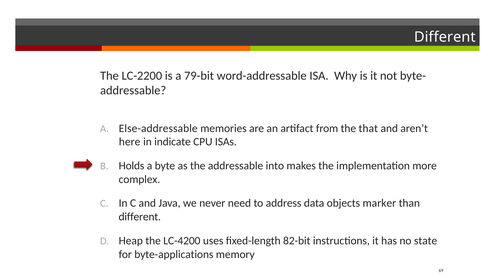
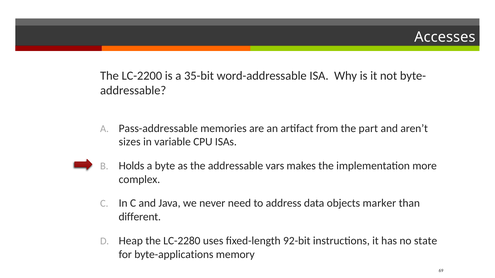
Different at (445, 37): Different -> Accesses
79-bit: 79-bit -> 35-bit
Else-addressable: Else-addressable -> Pass-addressable
that: that -> part
here: here -> sizes
indicate: indicate -> variable
into: into -> vars
LC-4200: LC-4200 -> LC-2280
82-bit: 82-bit -> 92-bit
